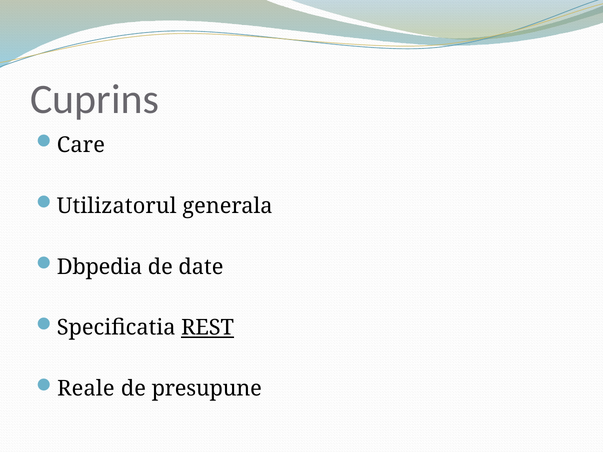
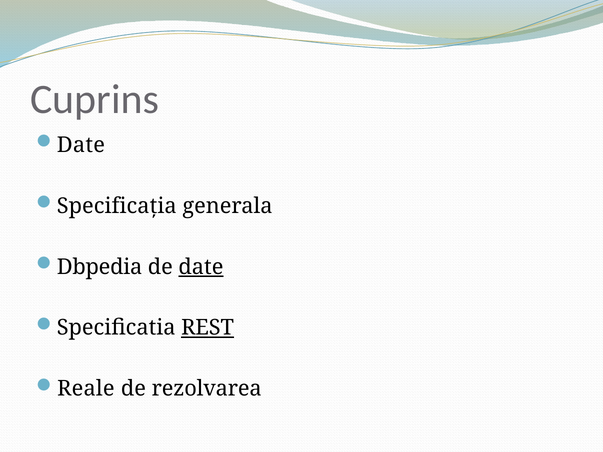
Care at (81, 145): Care -> Date
Utilizatorul: Utilizatorul -> Specificația
date at (201, 267) underline: none -> present
presupune: presupune -> rezolvarea
